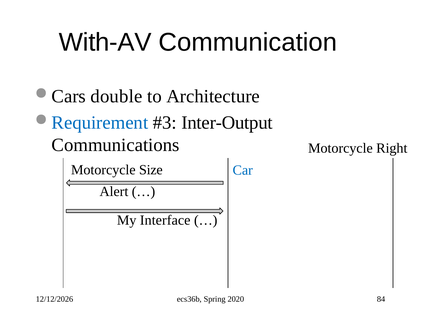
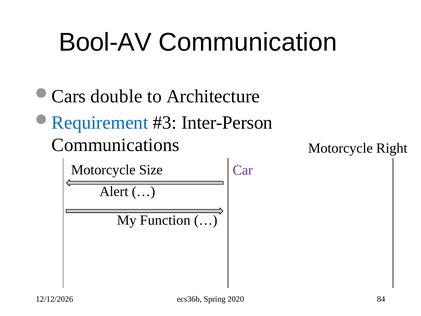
With-AV: With-AV -> Bool-AV
Inter-Output: Inter-Output -> Inter-Person
Car colour: blue -> purple
Interface: Interface -> Function
